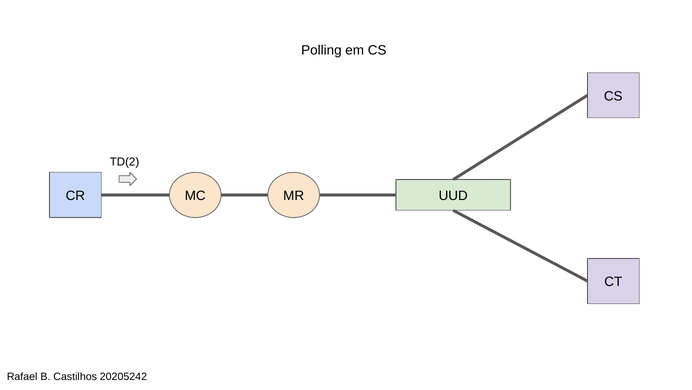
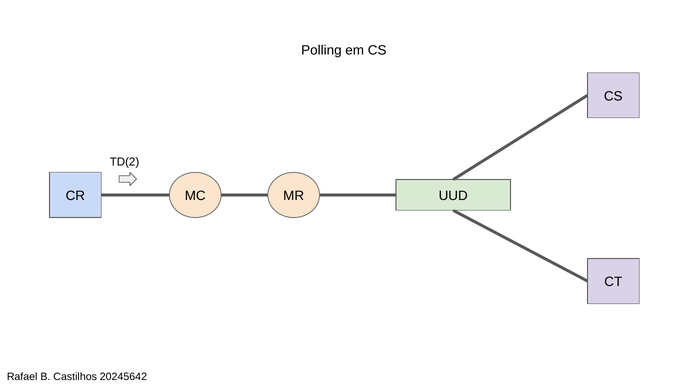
20205242: 20205242 -> 20245642
